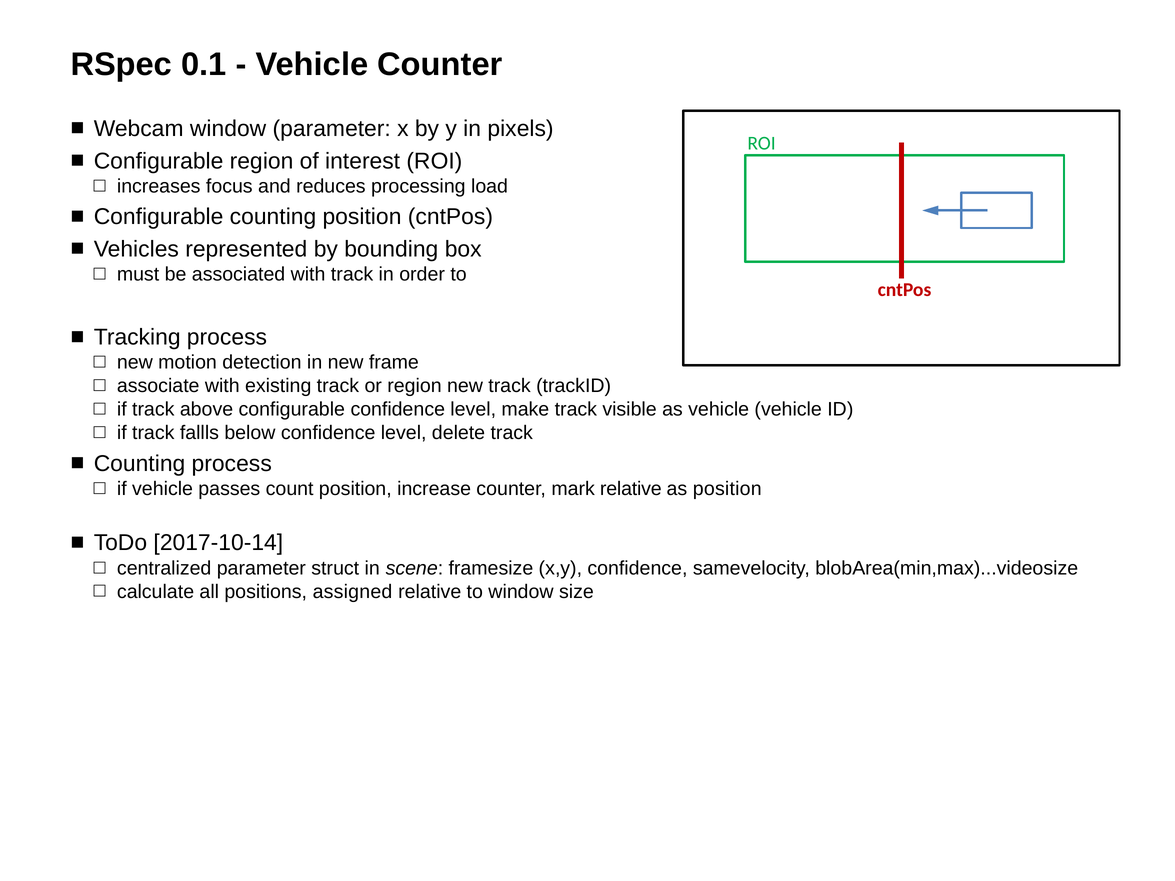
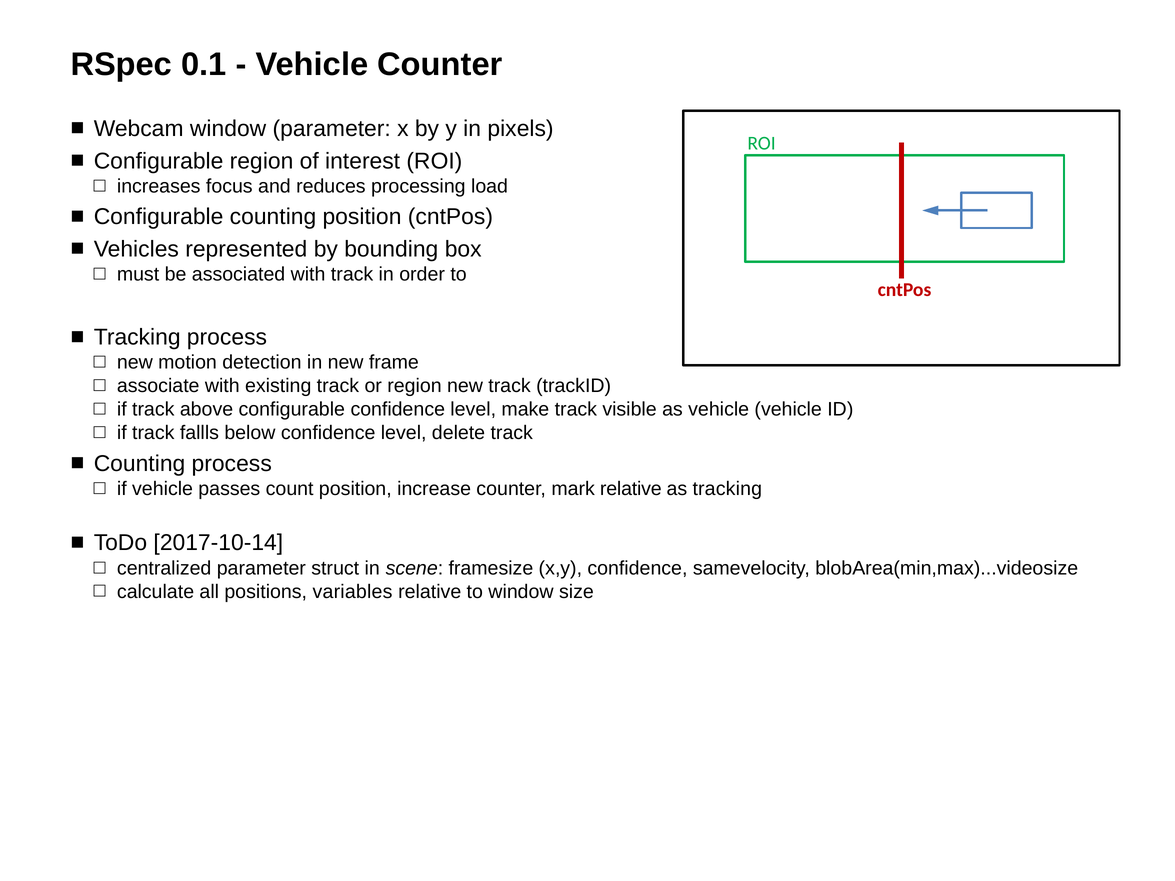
as position: position -> tracking
assigned: assigned -> variables
